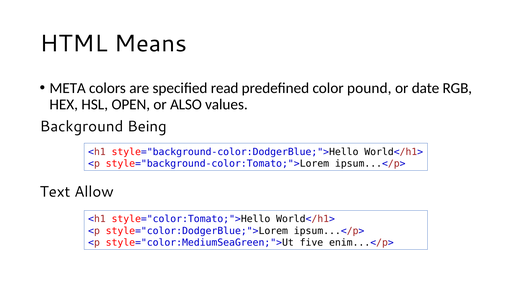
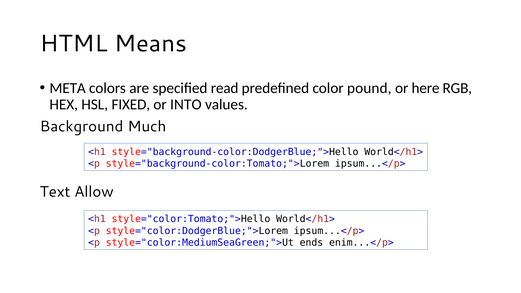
date: date -> here
OPEN: OPEN -> FIXED
ALSO: ALSO -> INTO
Being: Being -> Much
five: five -> ends
